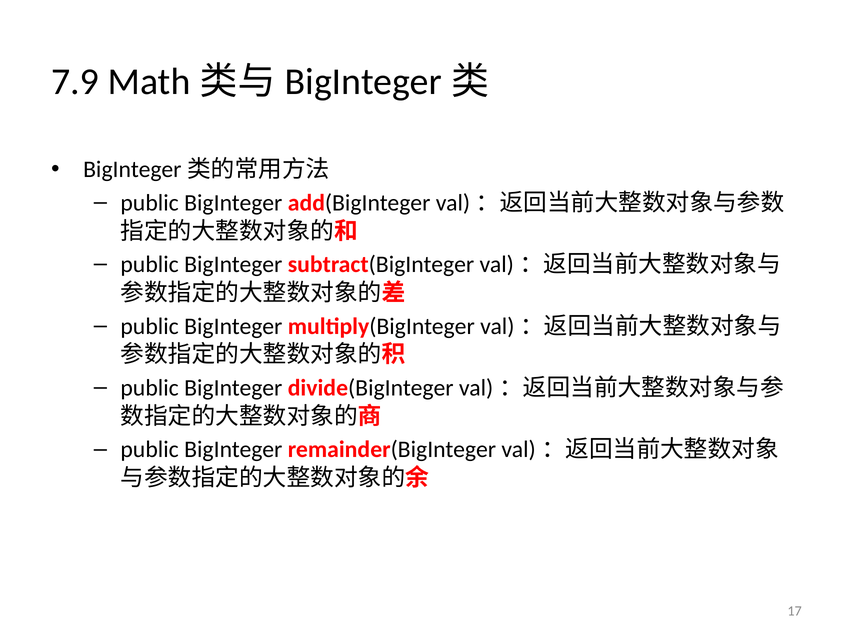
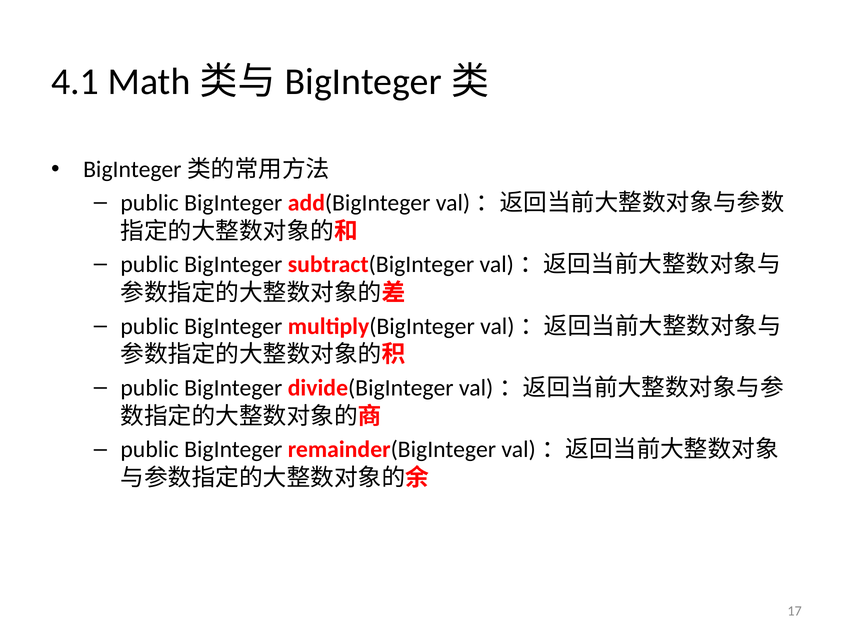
7.9: 7.9 -> 4.1
